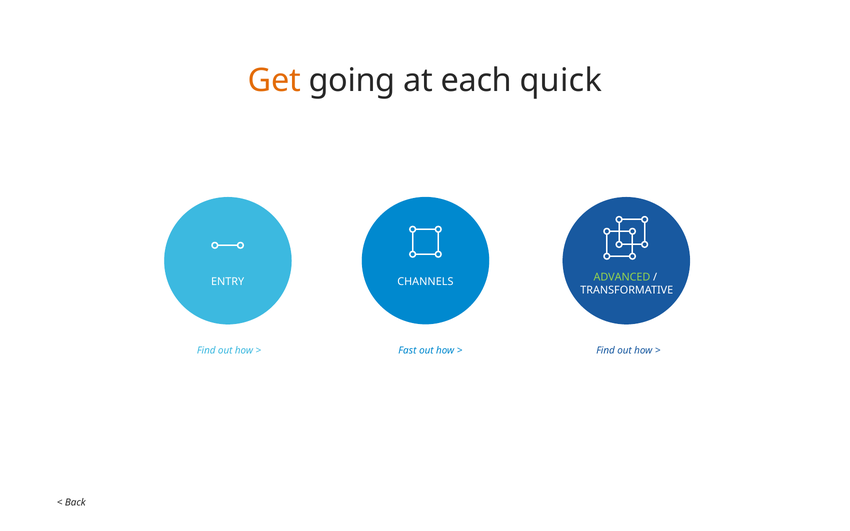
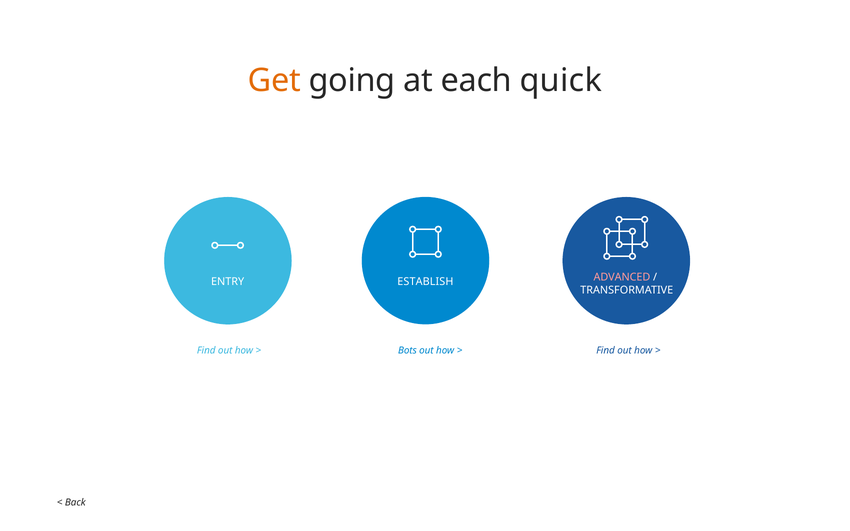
ADVANCED colour: light green -> pink
CHANNELS: CHANNELS -> ESTABLISH
Fast: Fast -> Bots
